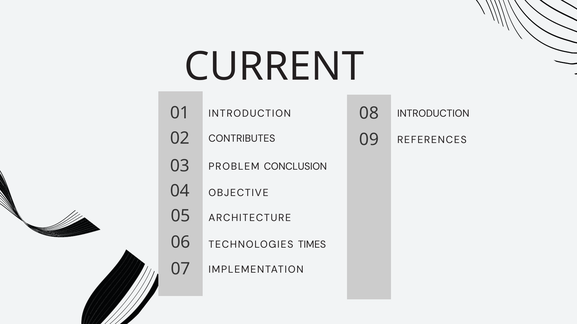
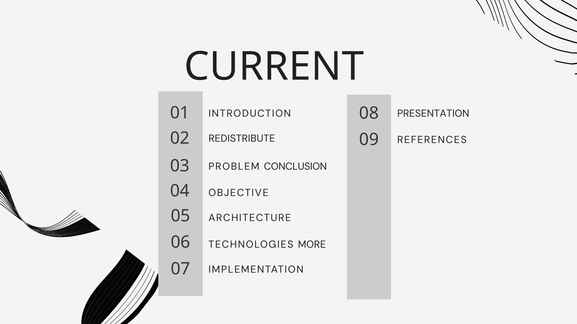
INTRODUCTION at (433, 114): INTRODUCTION -> PRESENTATION
CONTRIBUTES: CONTRIBUTES -> REDISTRIBUTE
TIMES: TIMES -> MORE
